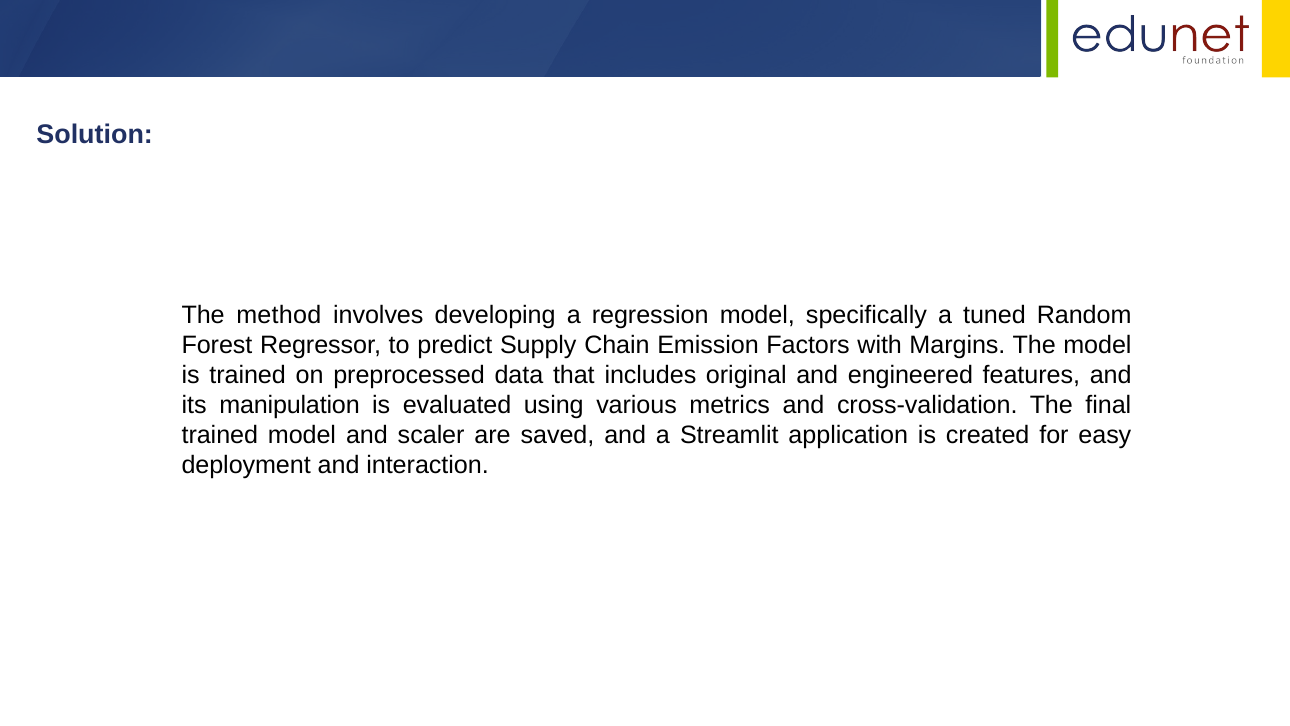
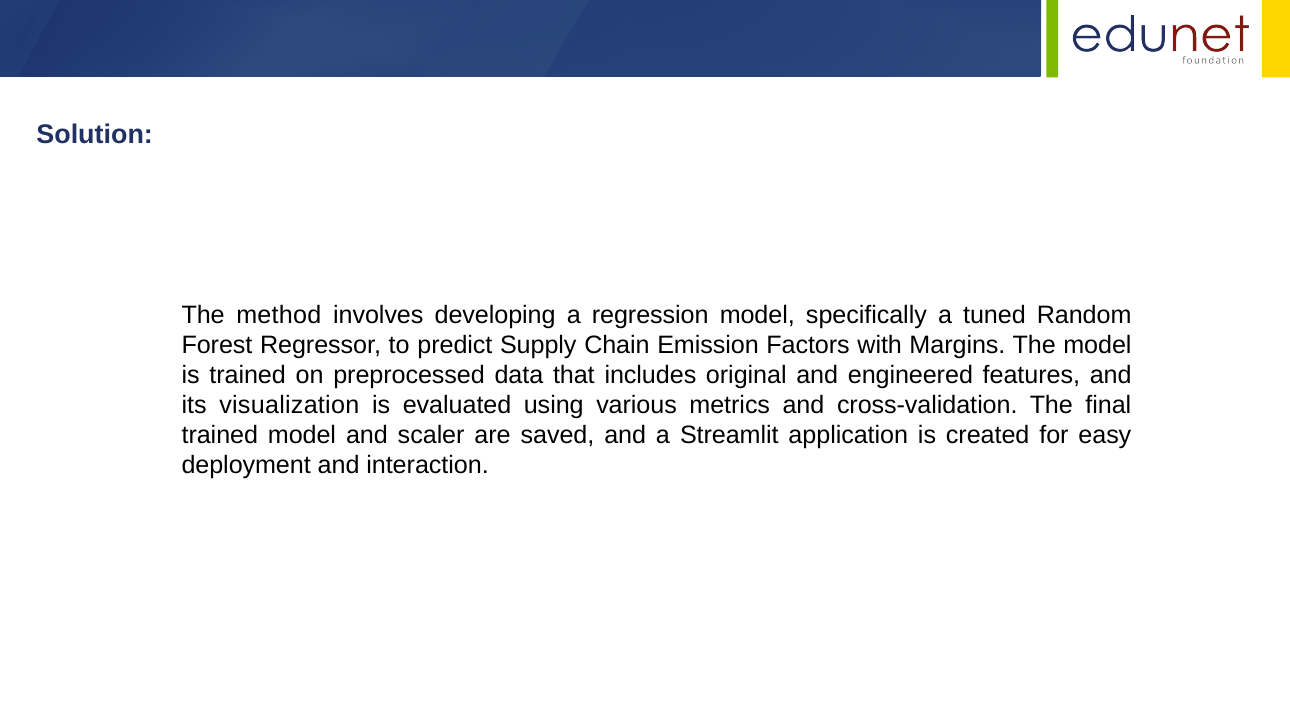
manipulation: manipulation -> visualization
